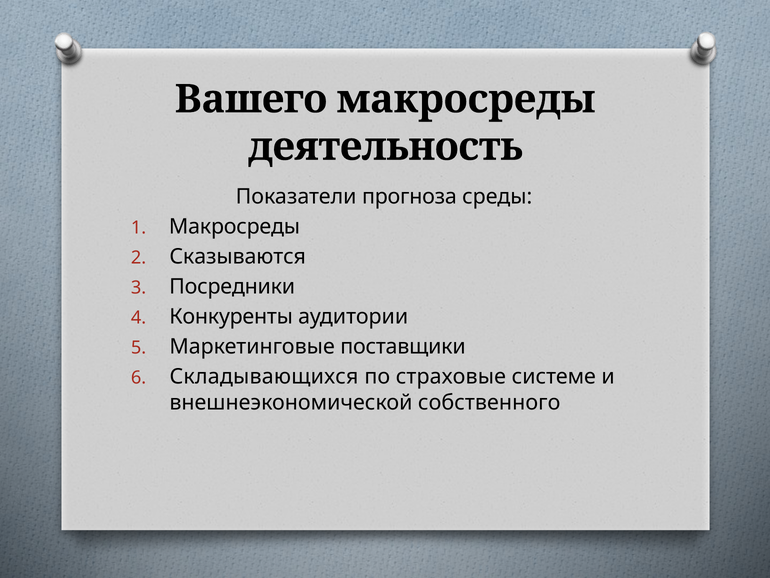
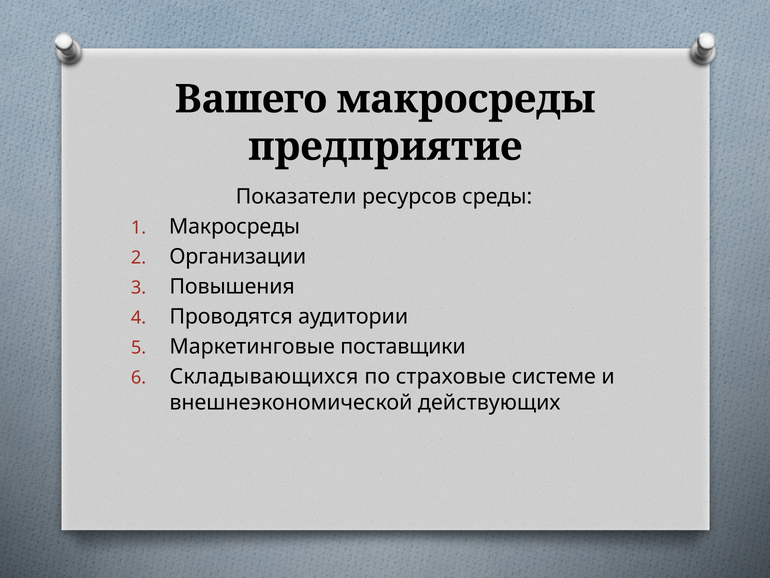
деятельность: деятельность -> предприятие
прогноза: прогноза -> ресурсов
Сказываются: Сказываются -> Организации
Посредники: Посредники -> Повышения
Конкуренты: Конкуренты -> Проводятся
собственного: собственного -> действующих
